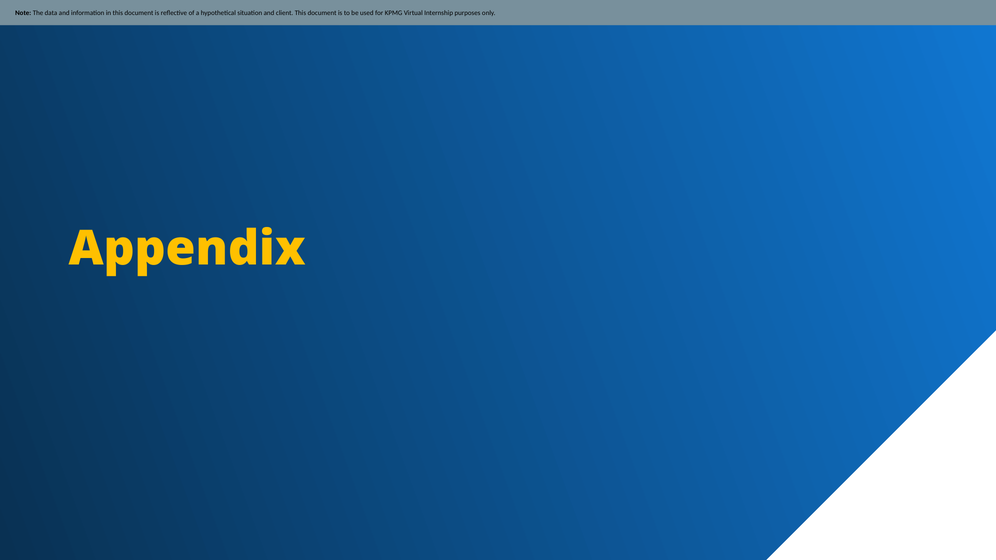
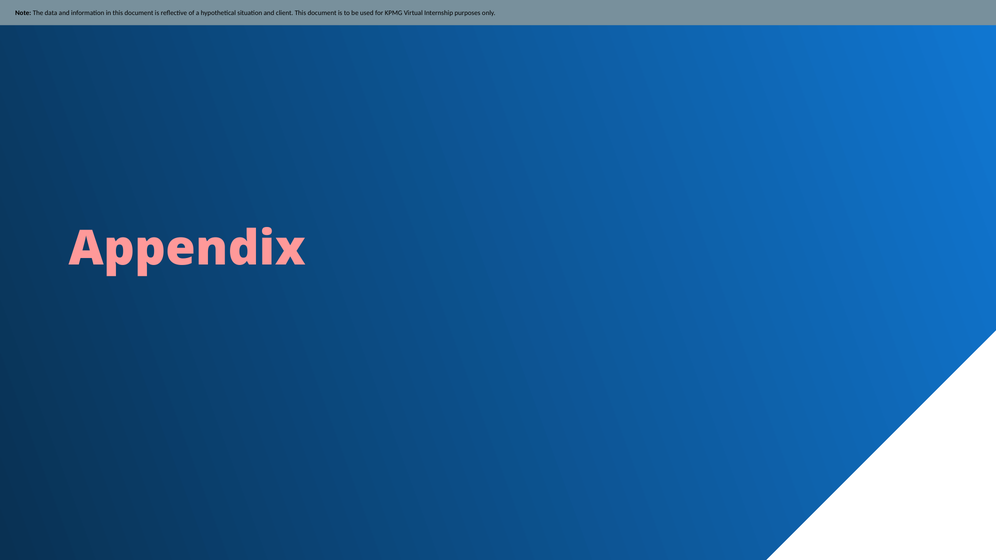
Appendix colour: yellow -> pink
